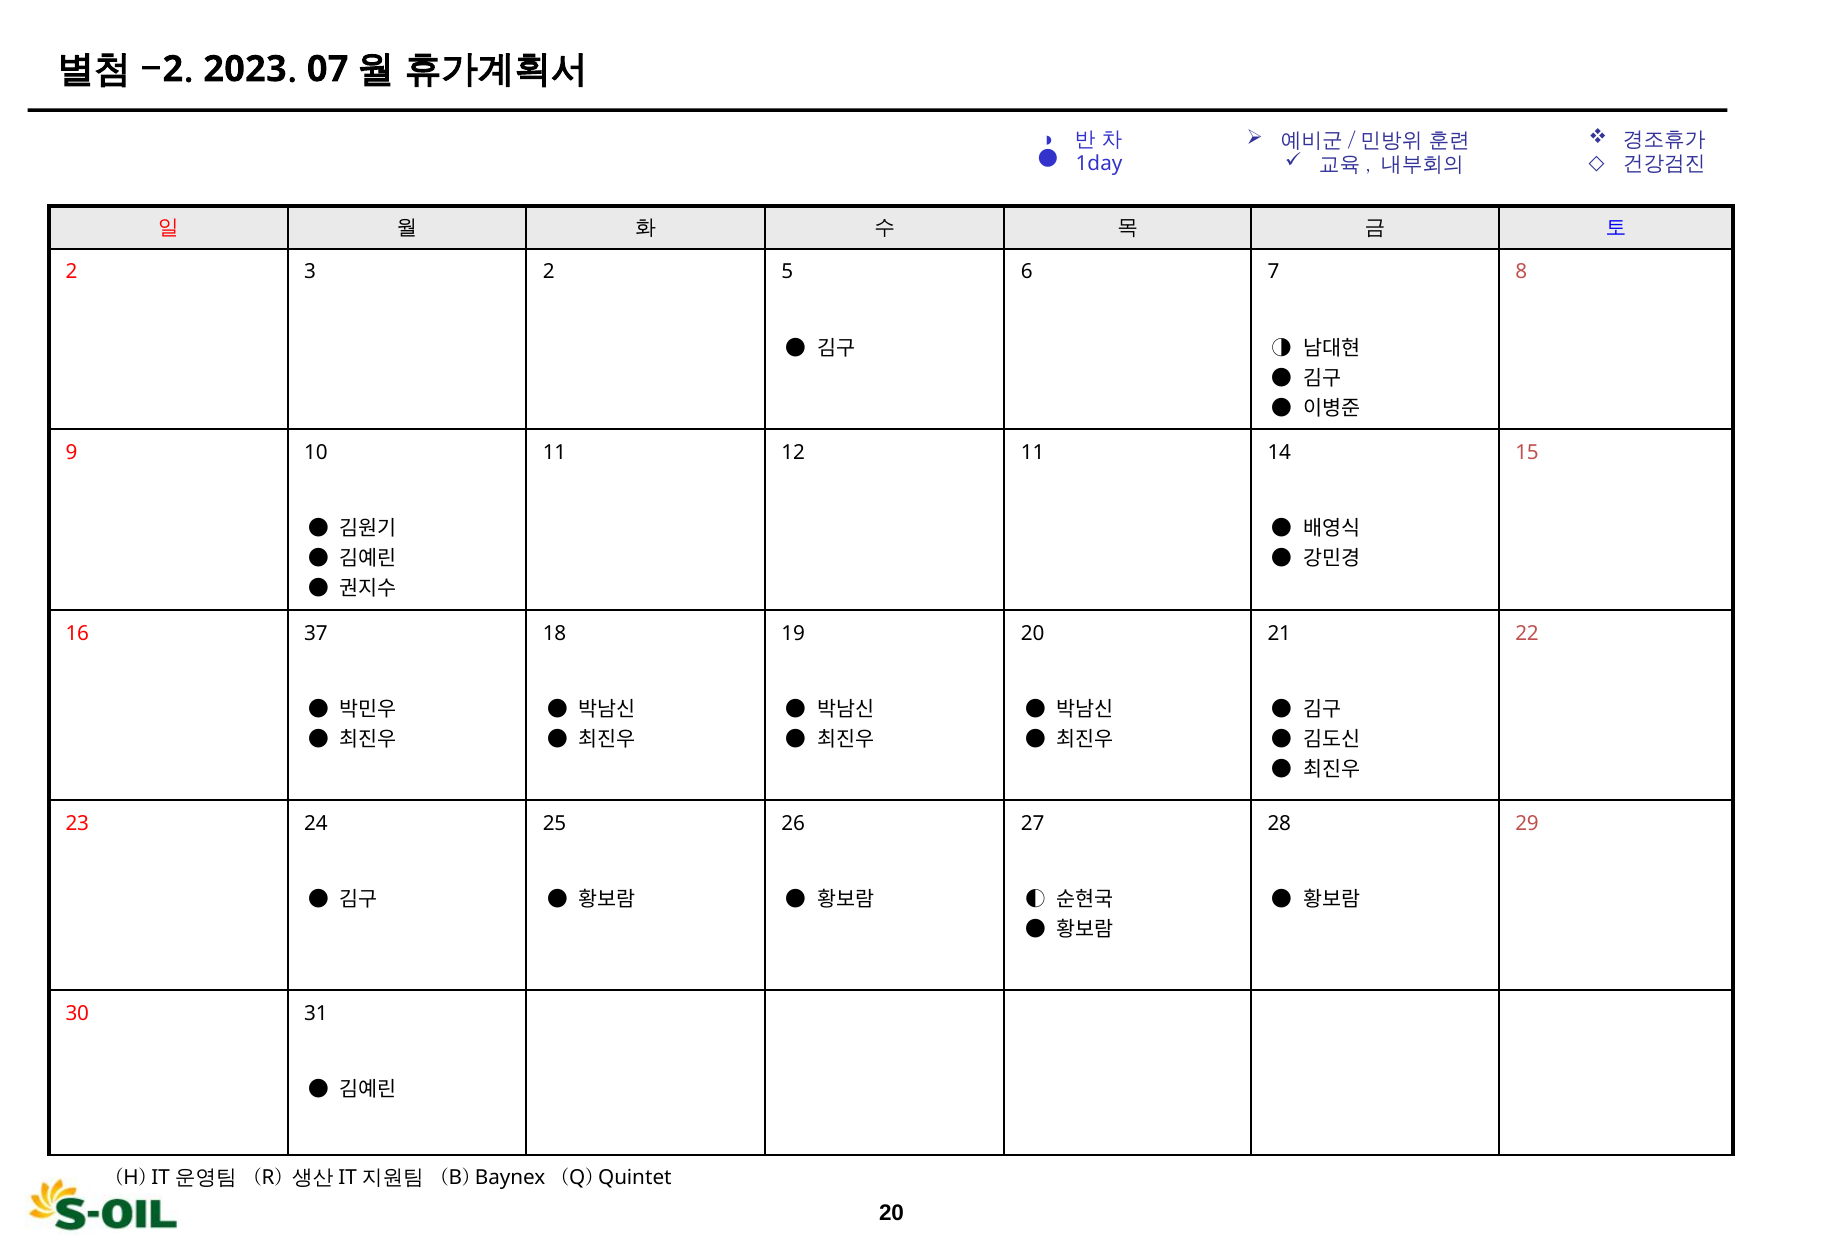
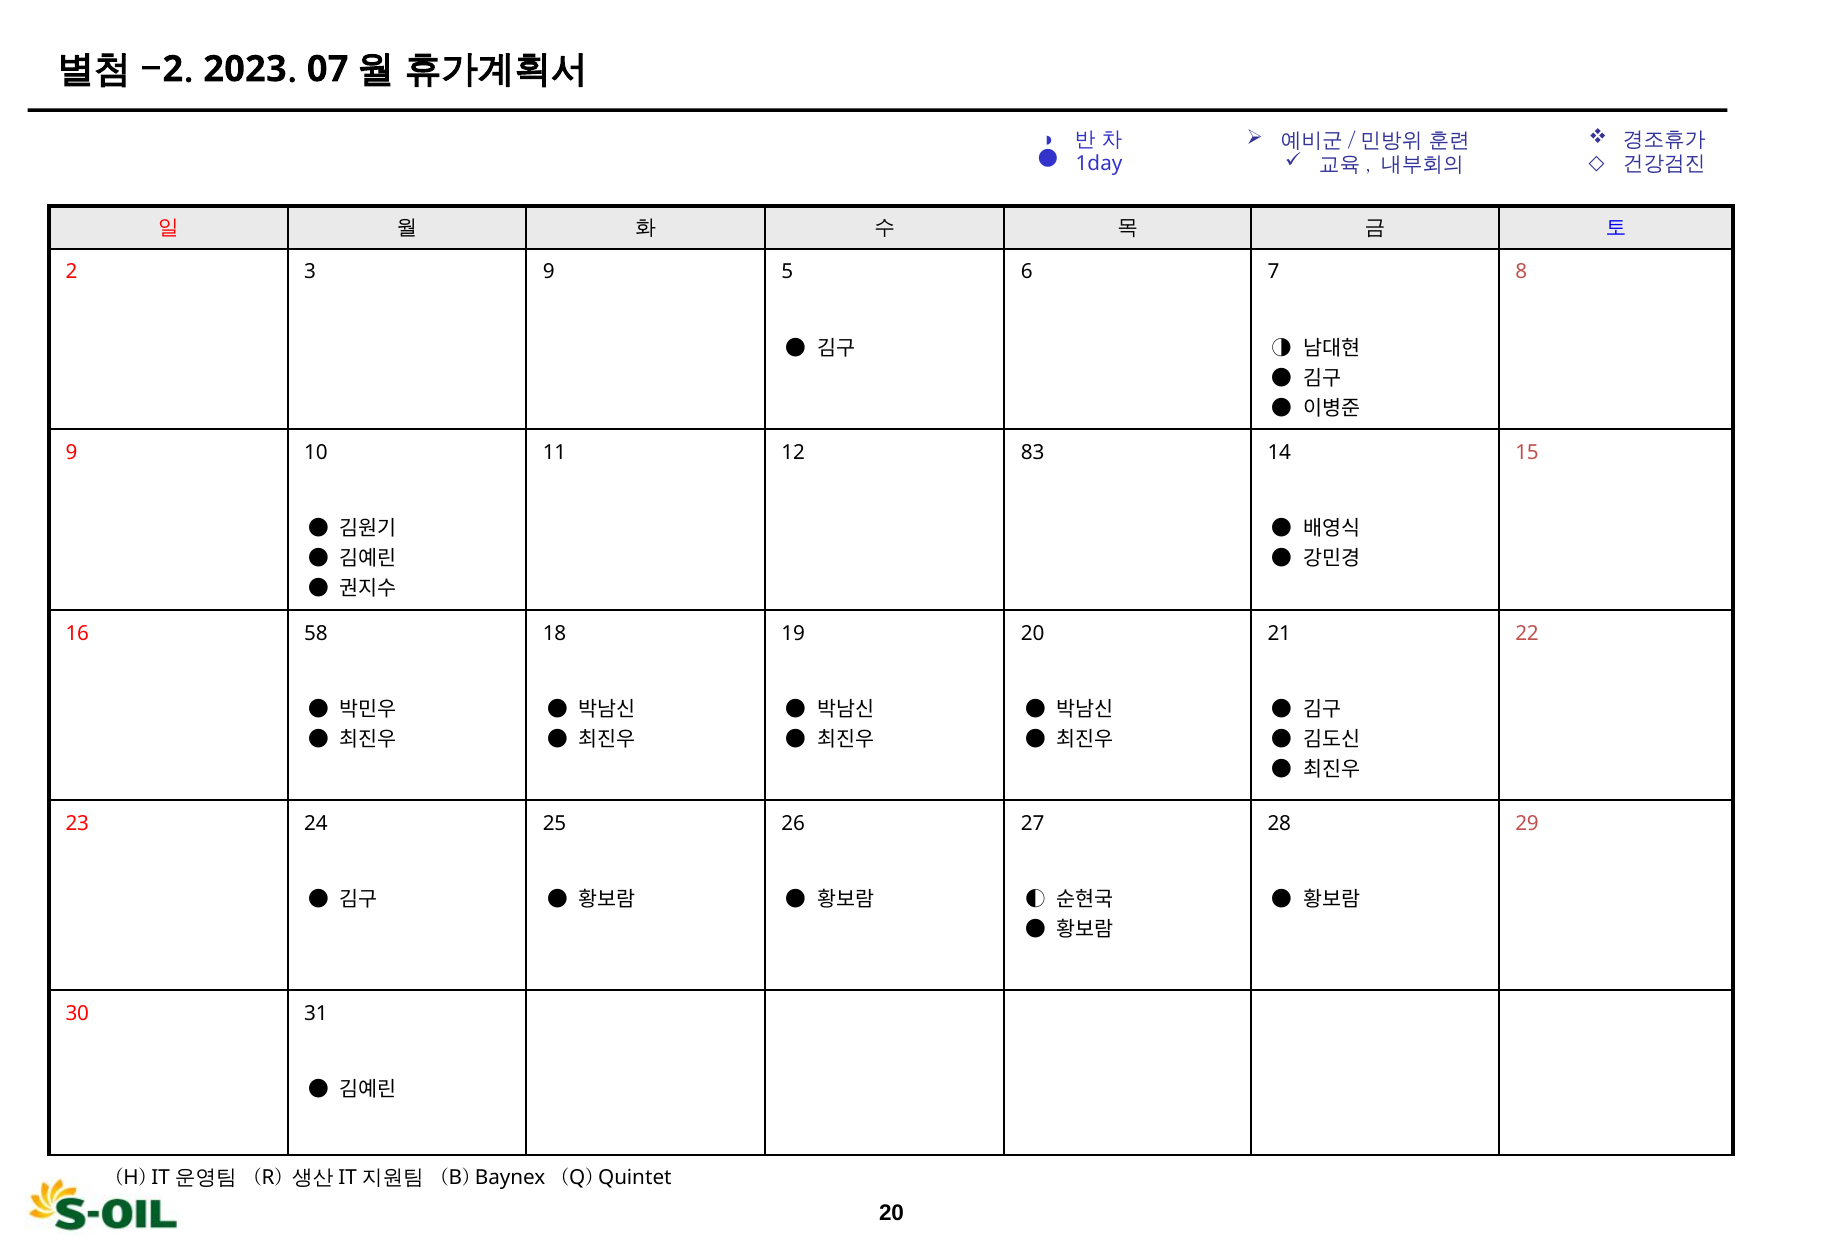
3 2: 2 -> 9
12 11: 11 -> 83
37: 37 -> 58
